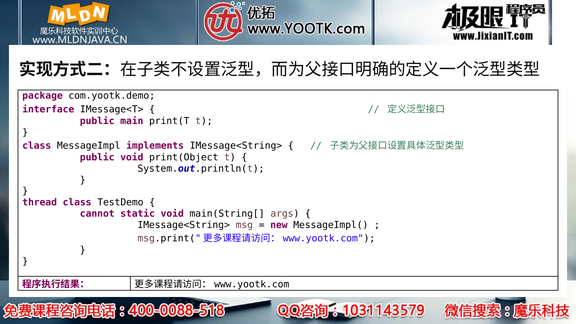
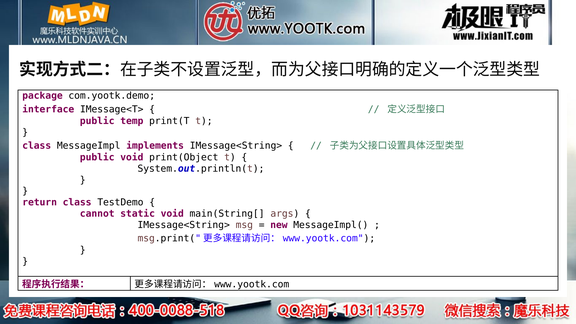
main: main -> temp
thread: thread -> return
